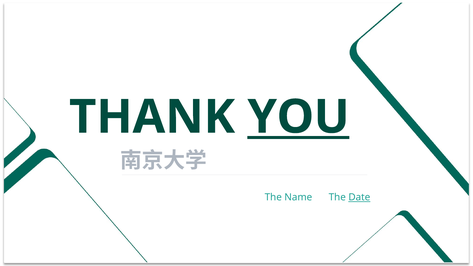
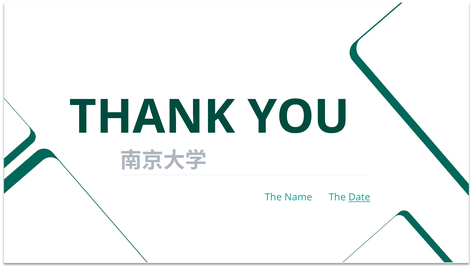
YOU underline: present -> none
